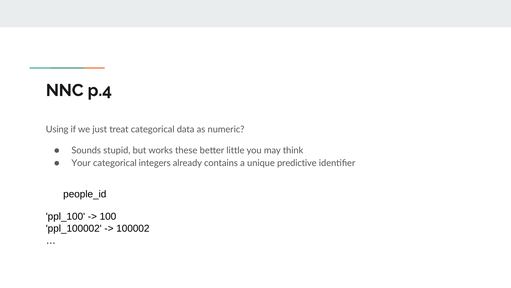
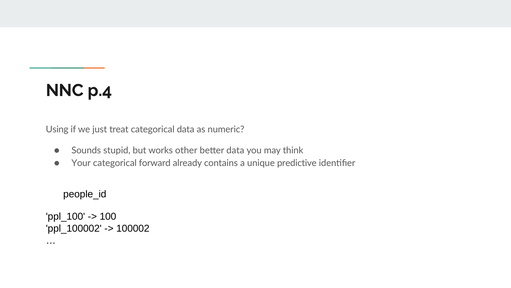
these: these -> other
better little: little -> data
integers: integers -> forward
